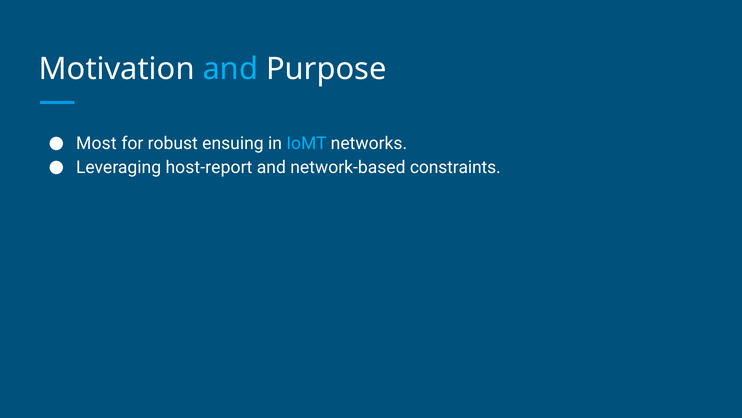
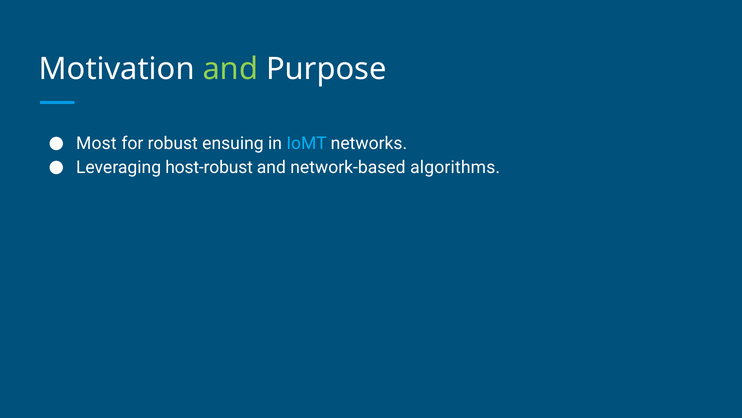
and at (230, 69) colour: light blue -> light green
host-report: host-report -> host-robust
constraints: constraints -> algorithms
